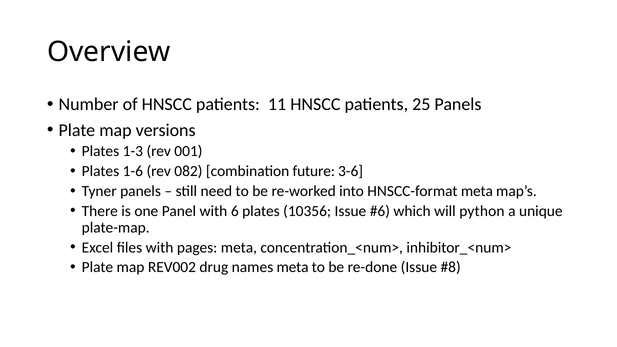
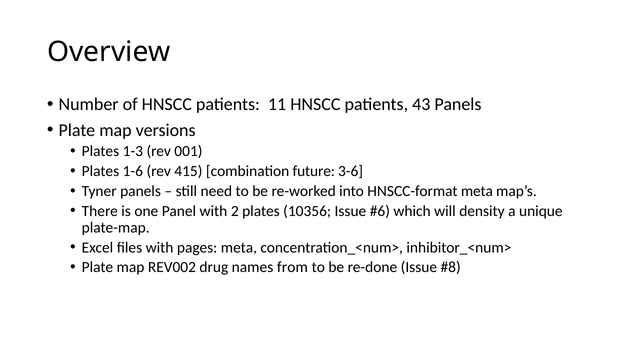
25: 25 -> 43
082: 082 -> 415
6: 6 -> 2
python: python -> density
names meta: meta -> from
